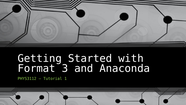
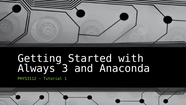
Format: Format -> Always
